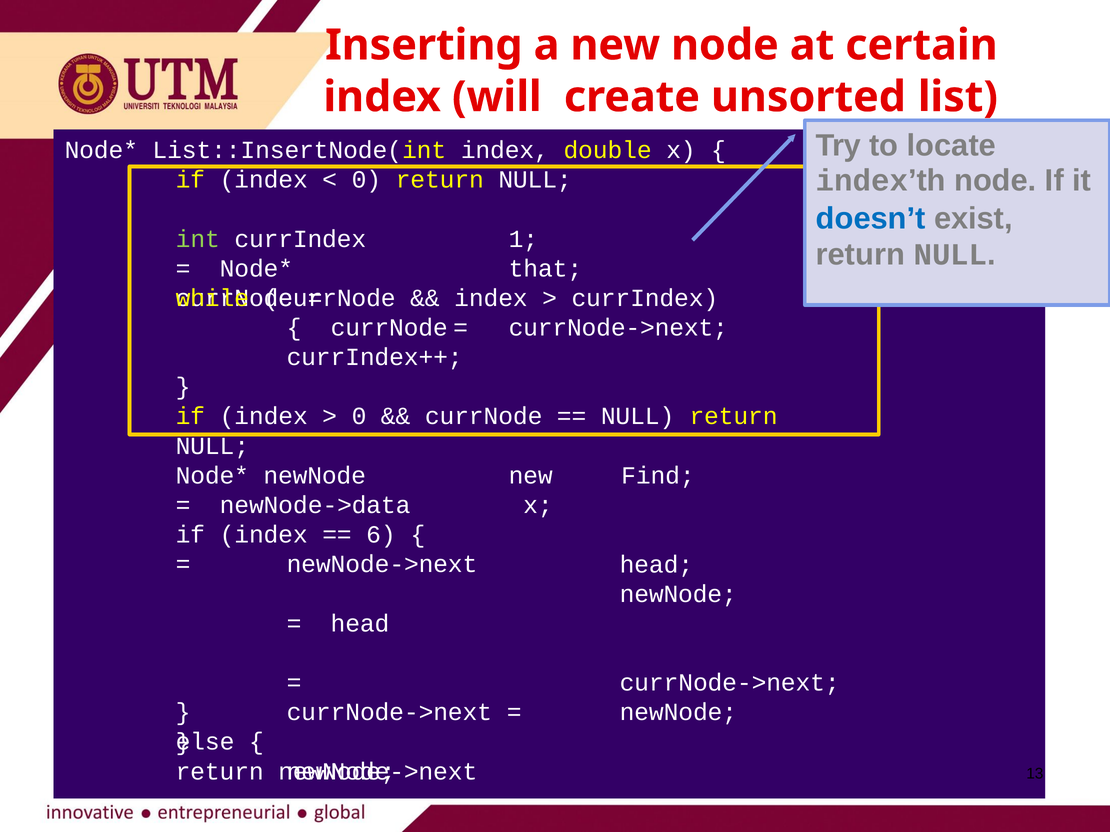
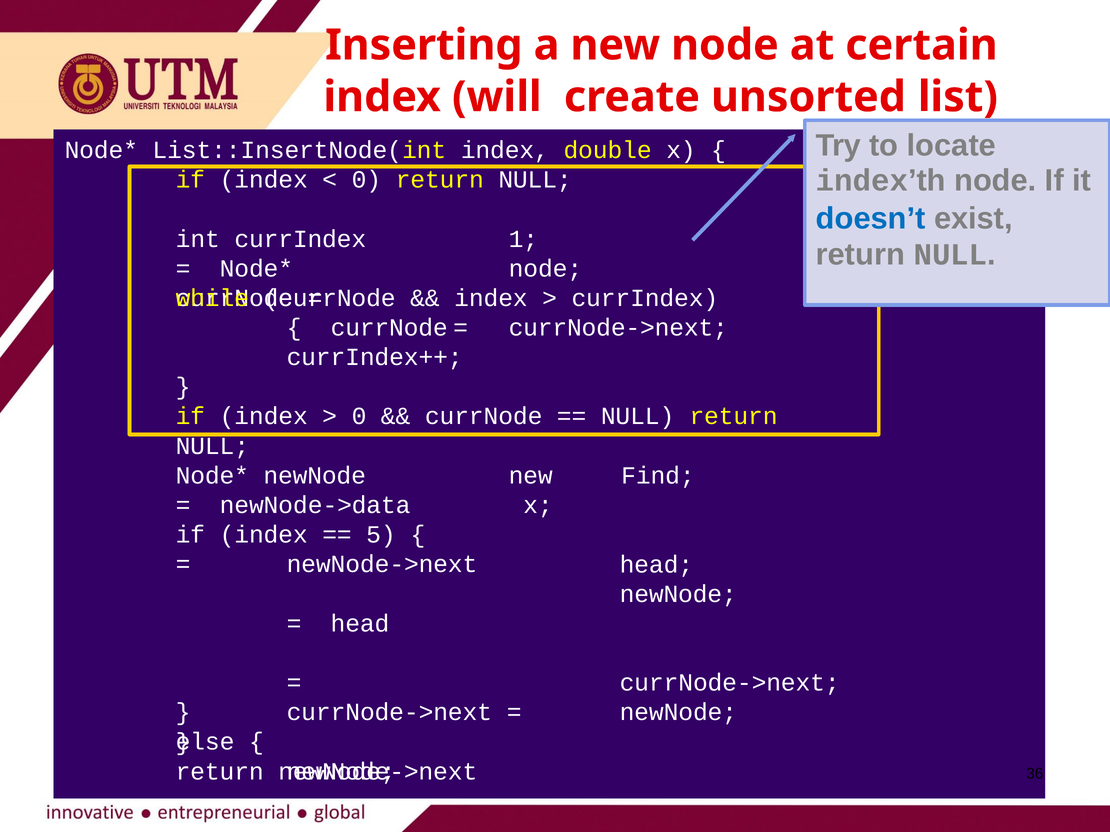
int colour: light green -> white
that at (545, 269): that -> node
6: 6 -> 5
13: 13 -> 36
